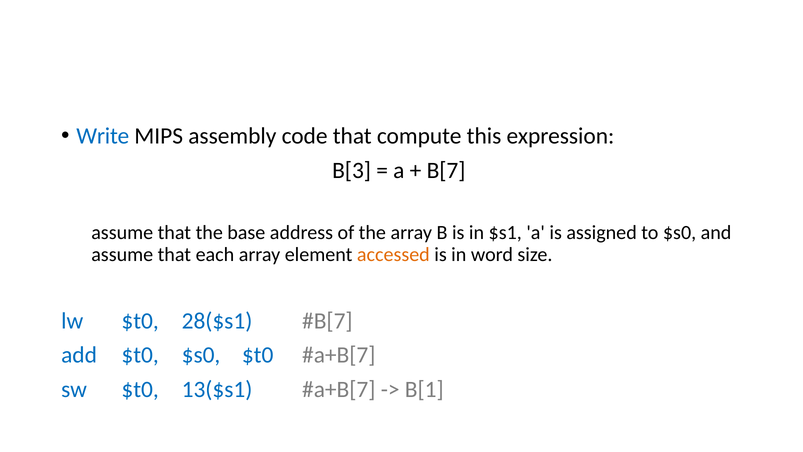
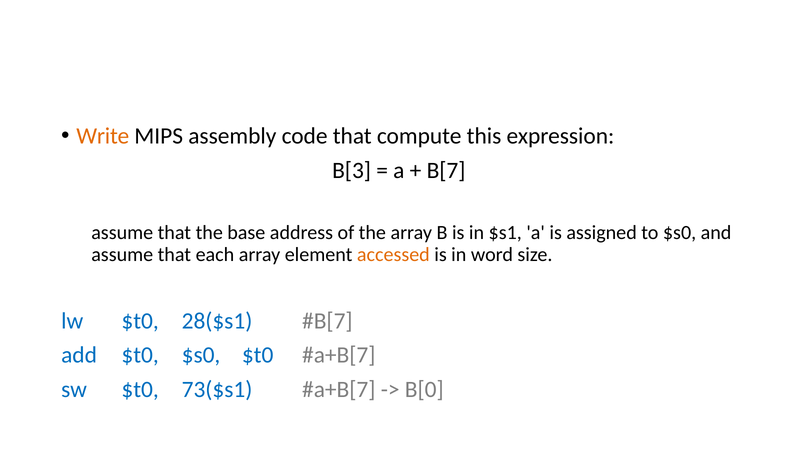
Write colour: blue -> orange
13($s1: 13($s1 -> 73($s1
B[1: B[1 -> B[0
